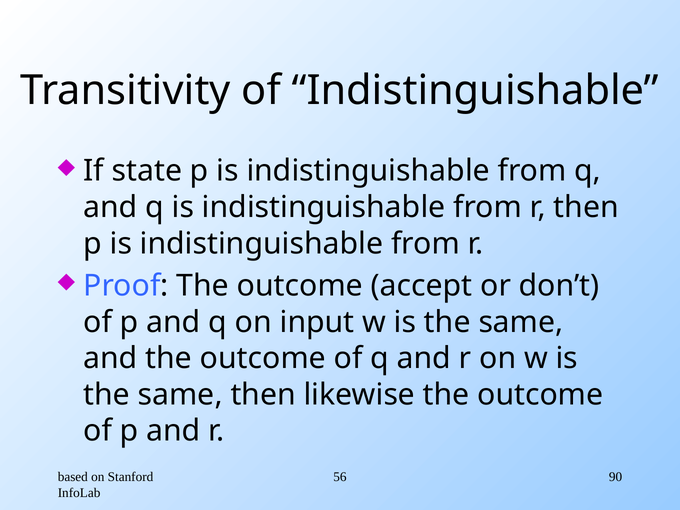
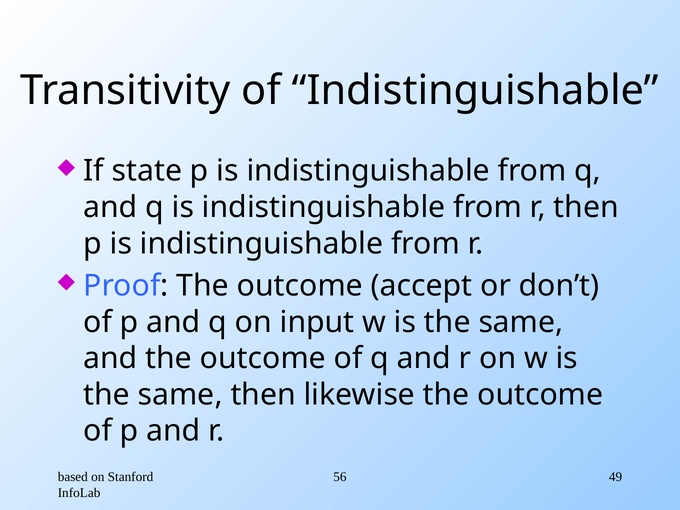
90: 90 -> 49
